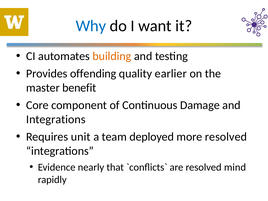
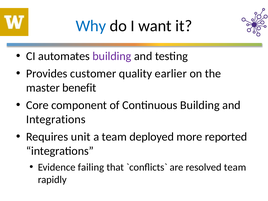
building at (112, 56) colour: orange -> purple
offending: offending -> customer
Continuous Damage: Damage -> Building
more resolved: resolved -> reported
nearly: nearly -> failing
resolved mind: mind -> team
